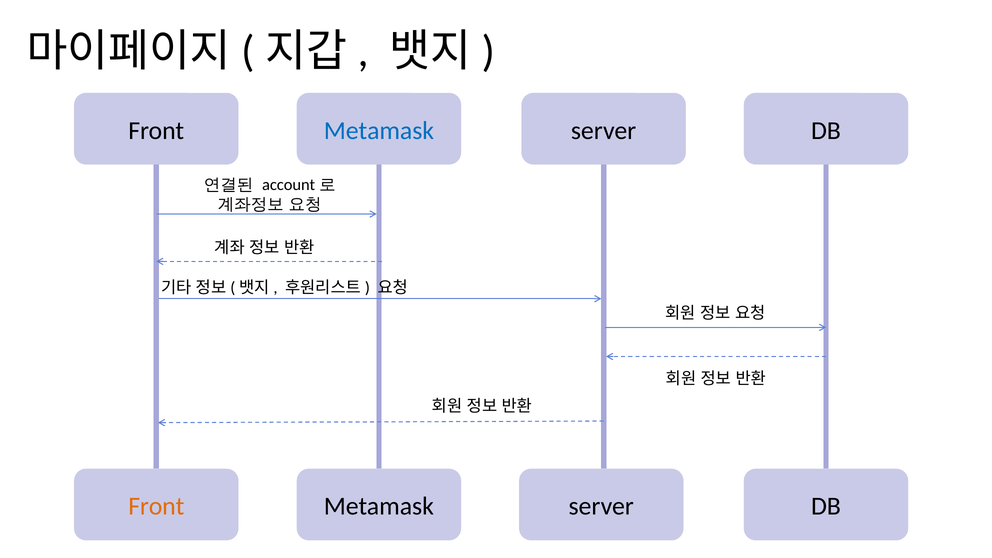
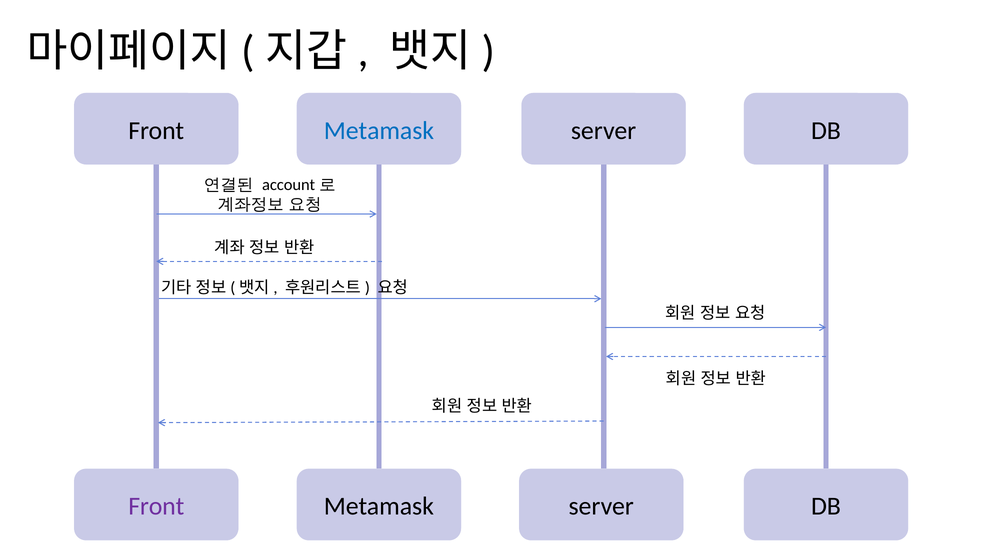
Front at (156, 506) colour: orange -> purple
